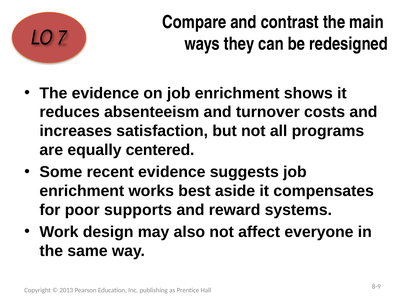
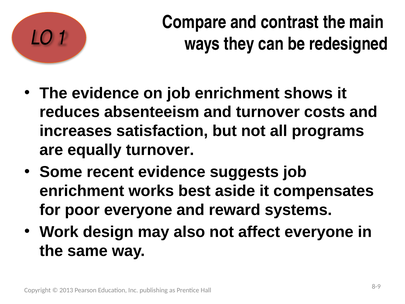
7: 7 -> 1
equally centered: centered -> turnover
poor supports: supports -> everyone
